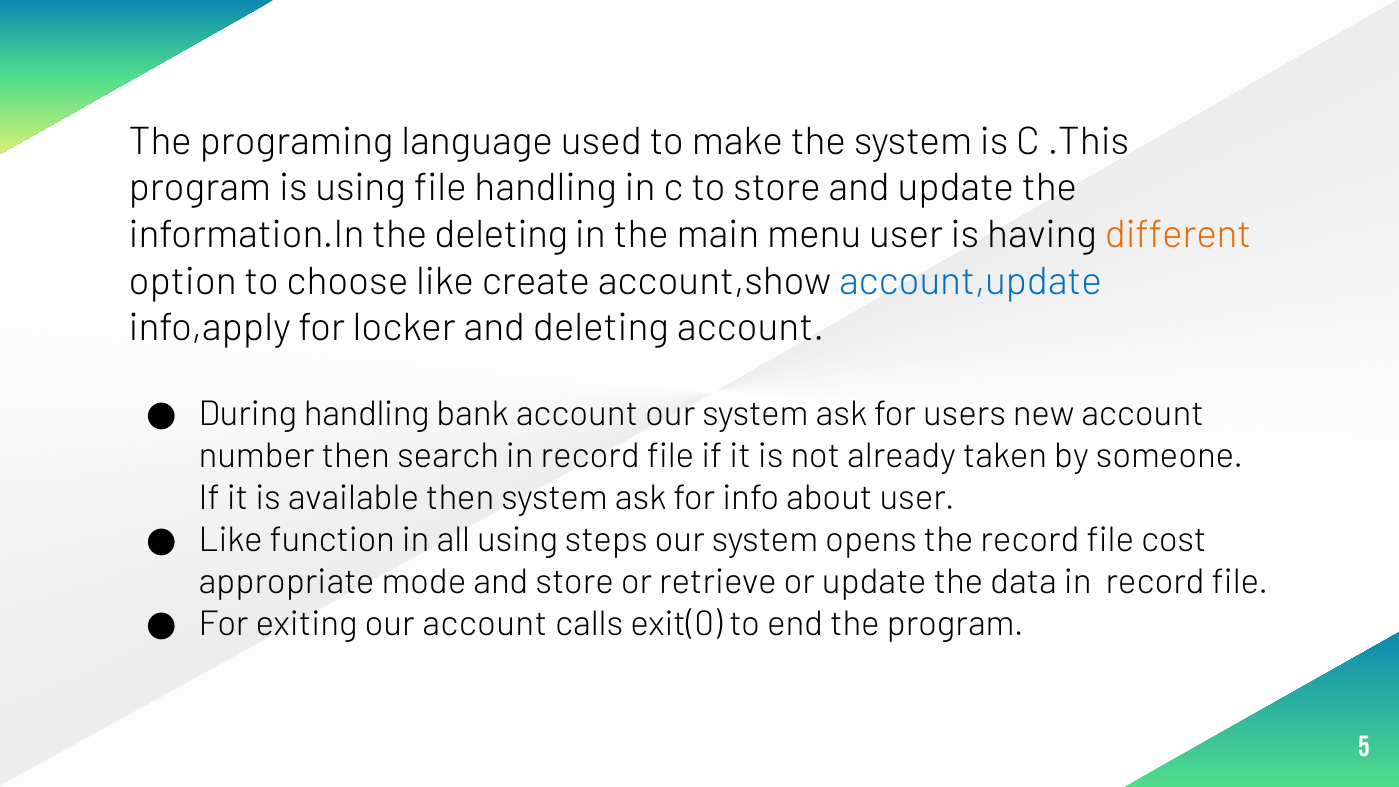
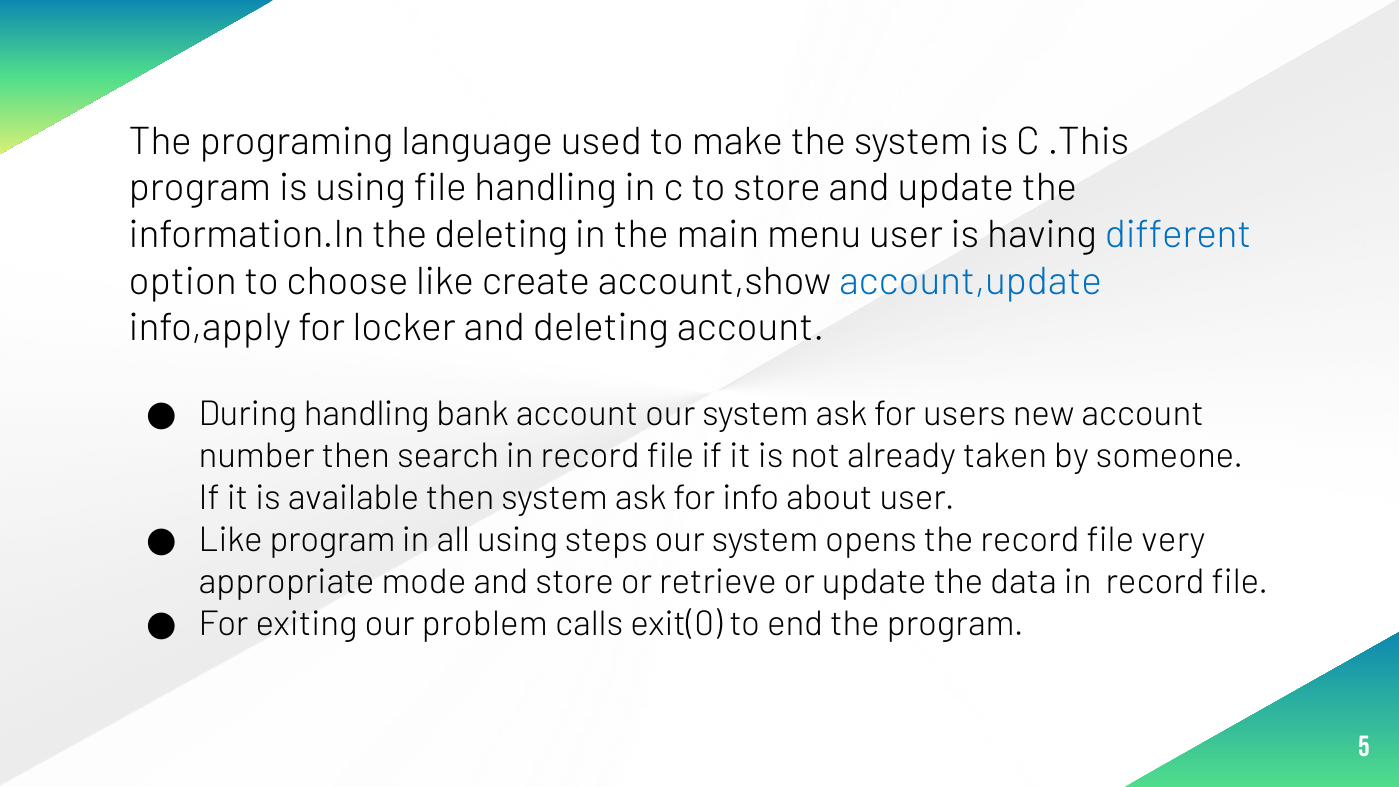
different colour: orange -> blue
Like function: function -> program
cost: cost -> very
our account: account -> problem
